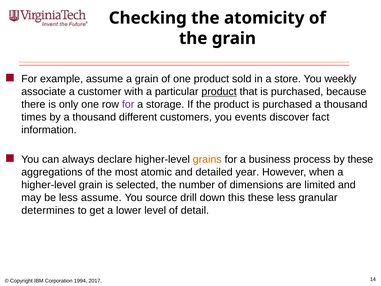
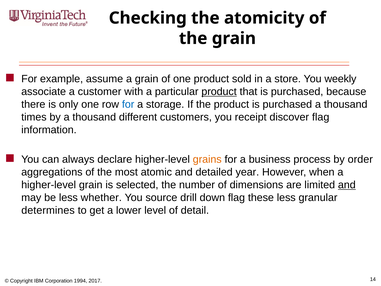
for at (128, 104) colour: purple -> blue
events: events -> receipt
discover fact: fact -> flag
by these: these -> order
and at (347, 185) underline: none -> present
less assume: assume -> whether
down this: this -> flag
